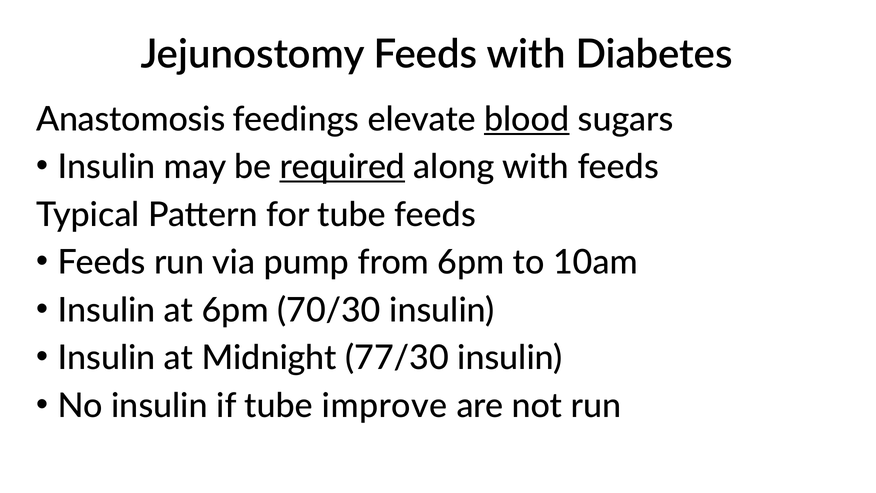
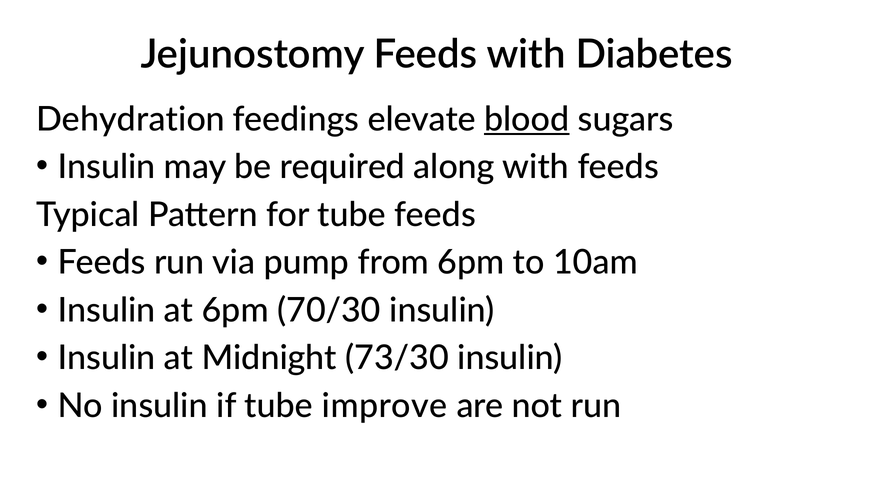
Anastomosis: Anastomosis -> Dehydration
required underline: present -> none
77/30: 77/30 -> 73/30
